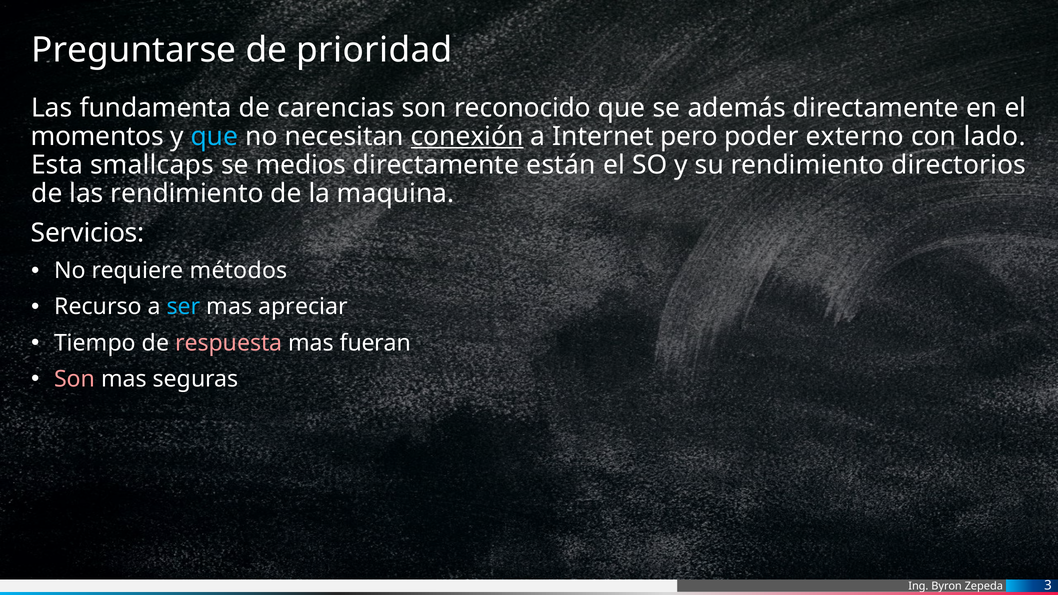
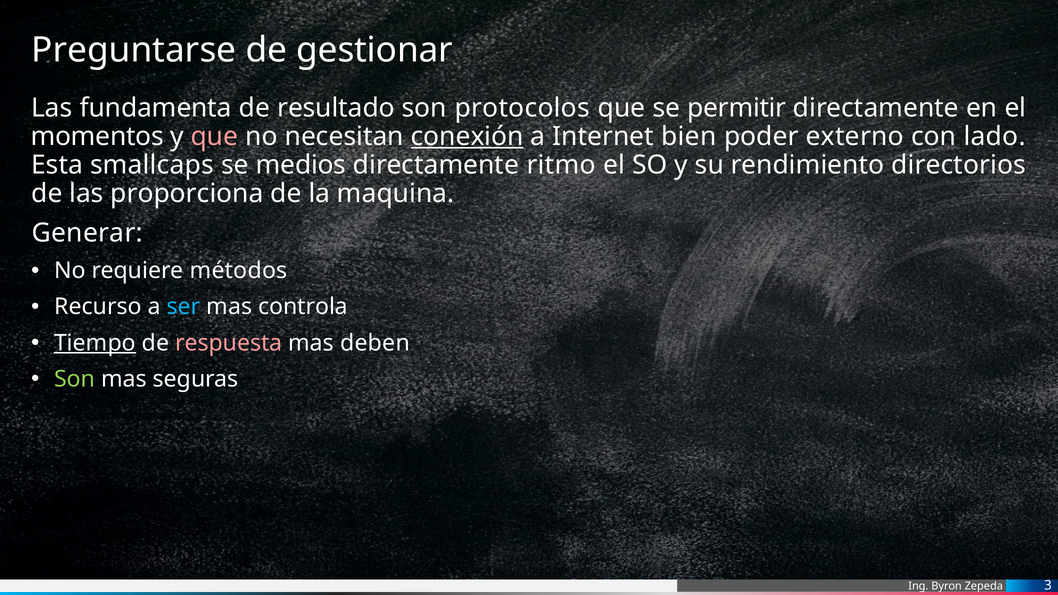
prioridad: prioridad -> gestionar
carencias: carencias -> resultado
reconocido: reconocido -> protocolos
además: además -> permitir
que at (214, 136) colour: light blue -> pink
pero: pero -> bien
están: están -> ritmo
las rendimiento: rendimiento -> proporciona
Servicios: Servicios -> Generar
apreciar: apreciar -> controla
Tiempo underline: none -> present
fueran: fueran -> deben
Son at (75, 379) colour: pink -> light green
